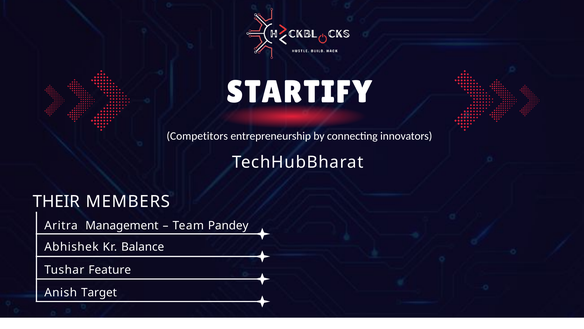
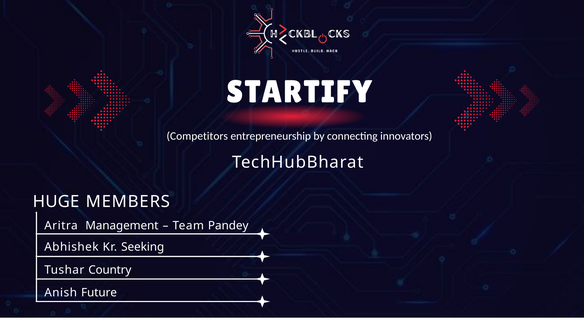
THEIR: THEIR -> HUGE
Balance: Balance -> Seeking
Feature: Feature -> Country
Target: Target -> Future
